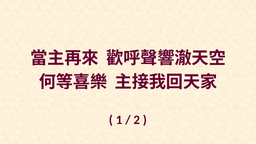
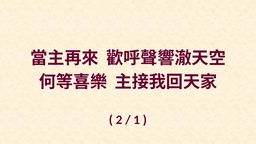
1: 1 -> 2
2: 2 -> 1
